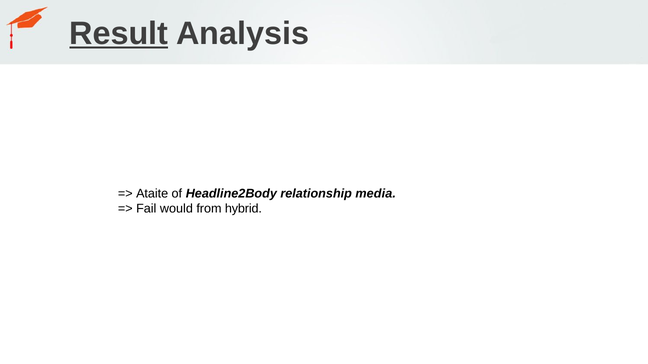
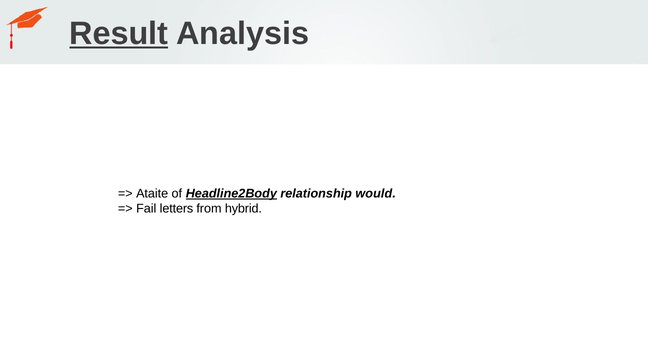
Headline2Body underline: none -> present
media: media -> would
would: would -> letters
